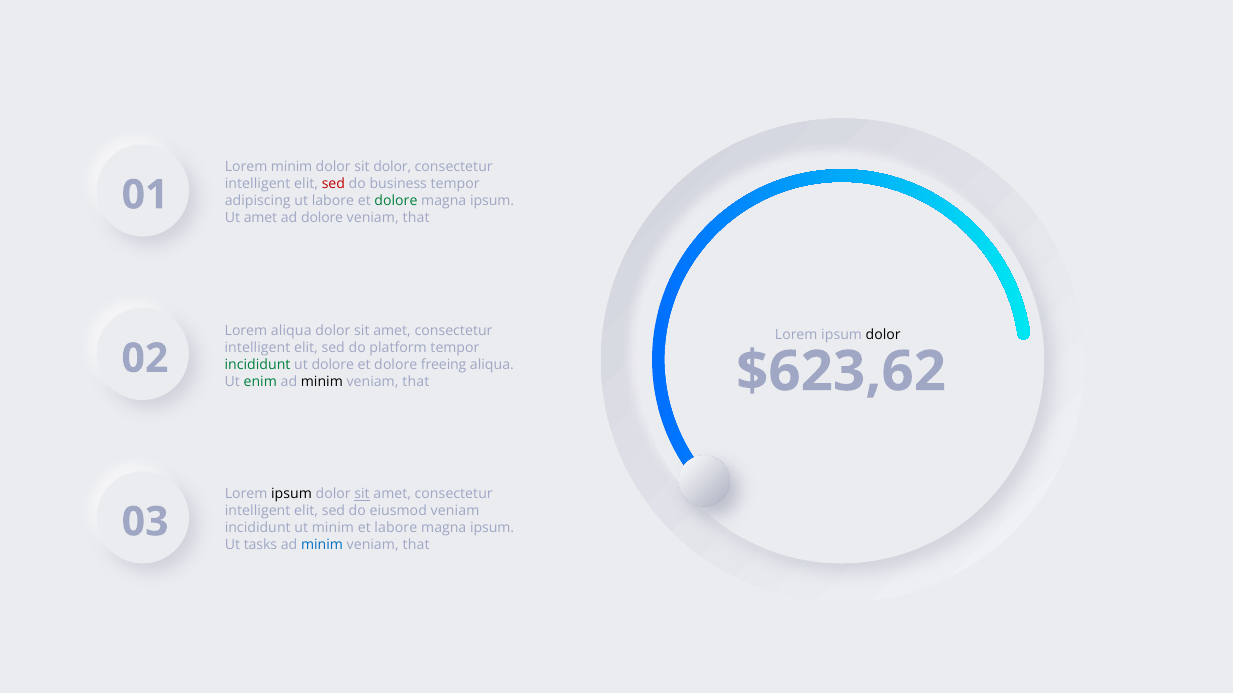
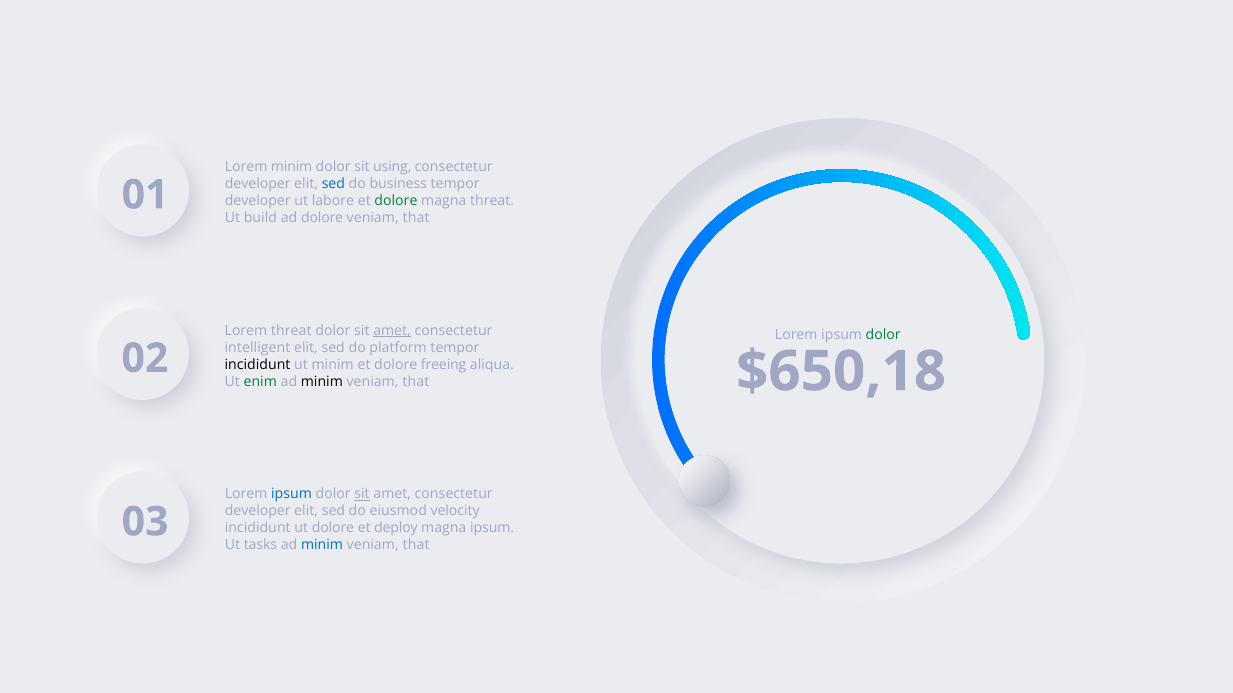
sit dolor: dolor -> using
intelligent at (258, 184): intelligent -> developer
sed at (333, 184) colour: red -> blue
adipiscing at (258, 201): adipiscing -> developer
ipsum at (492, 201): ipsum -> threat
Ut amet: amet -> build
Lorem aliqua: aliqua -> threat
amet at (392, 331) underline: none -> present
dolor at (883, 335) colour: black -> green
$623,62: $623,62 -> $650,18
incididunt at (258, 365) colour: green -> black
ut dolore: dolore -> minim
ipsum at (292, 495) colour: black -> blue
intelligent at (258, 512): intelligent -> developer
eiusmod veniam: veniam -> velocity
ut minim: minim -> dolore
et labore: labore -> deploy
